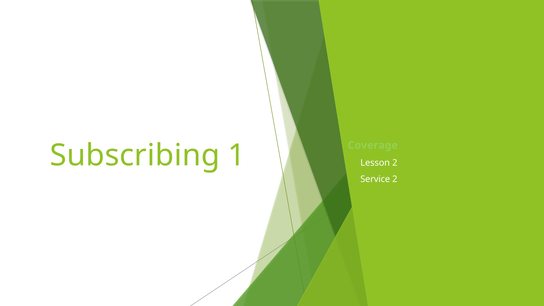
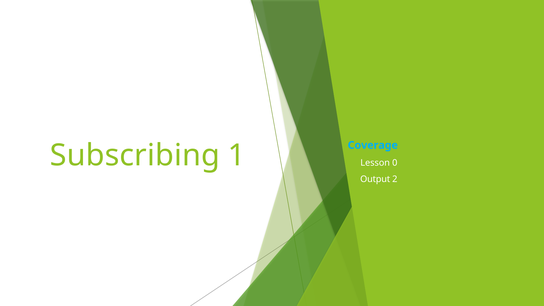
Coverage colour: light green -> light blue
Lesson 2: 2 -> 0
Service: Service -> Output
